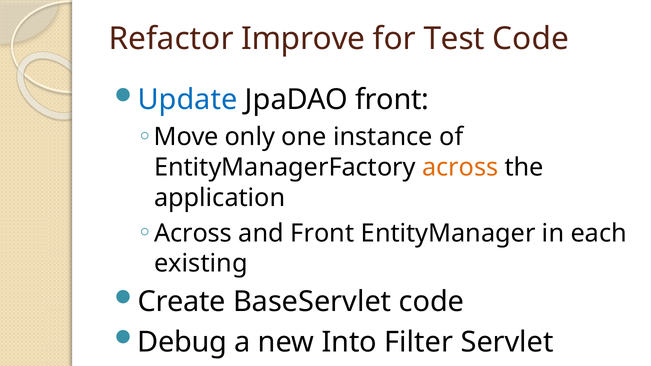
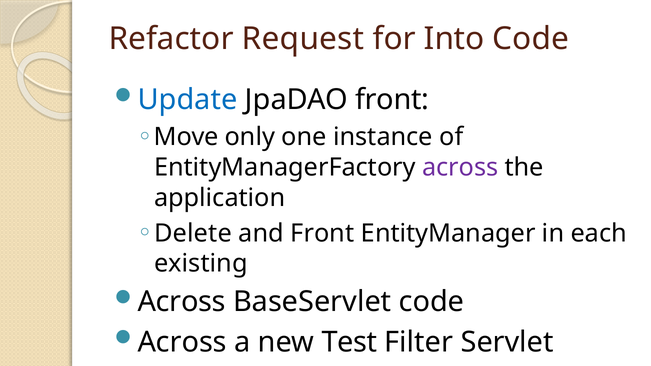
Improve: Improve -> Request
Test: Test -> Into
across at (460, 168) colour: orange -> purple
Across at (193, 233): Across -> Delete
Create at (182, 302): Create -> Across
Debug at (182, 342): Debug -> Across
Into: Into -> Test
